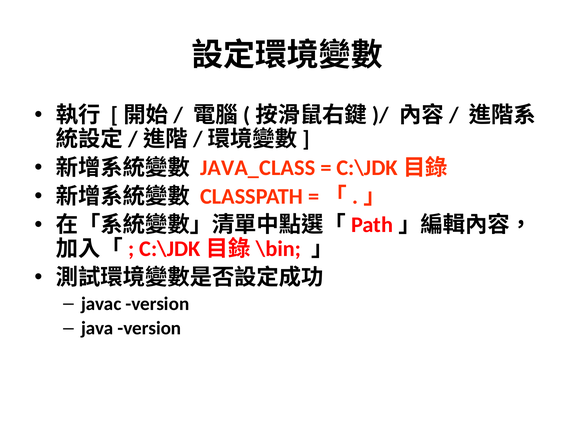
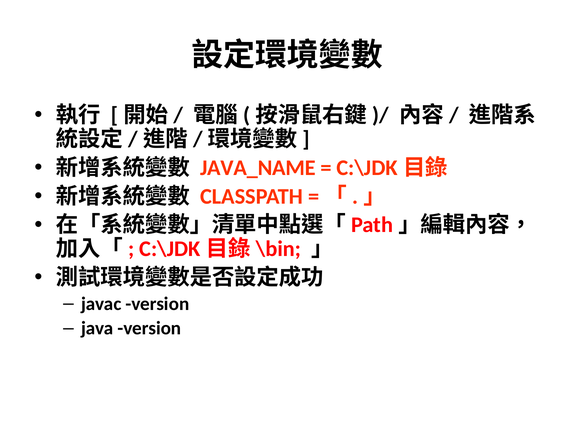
JAVA_CLASS: JAVA_CLASS -> JAVA_NAME
